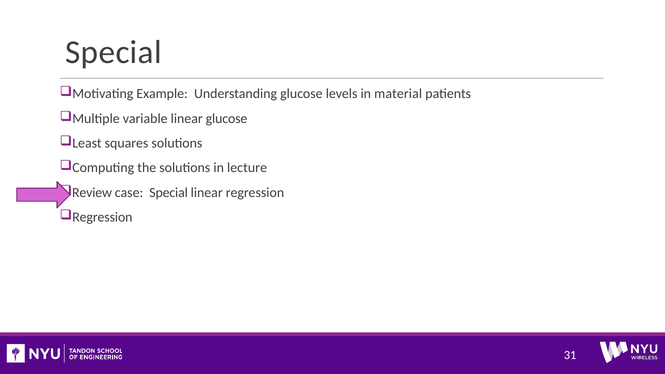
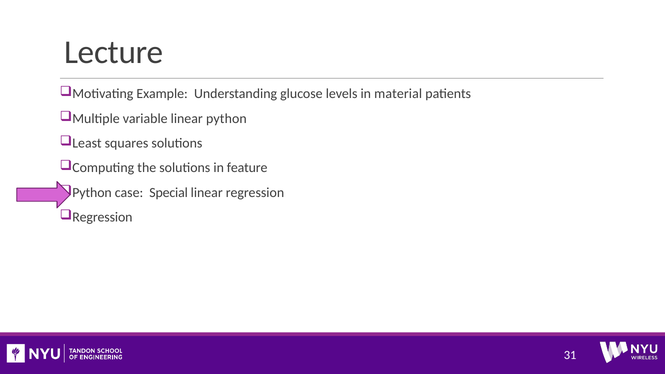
Special at (114, 52): Special -> Lecture
linear glucose: glucose -> python
lecture: lecture -> feature
Review at (92, 193): Review -> Python
